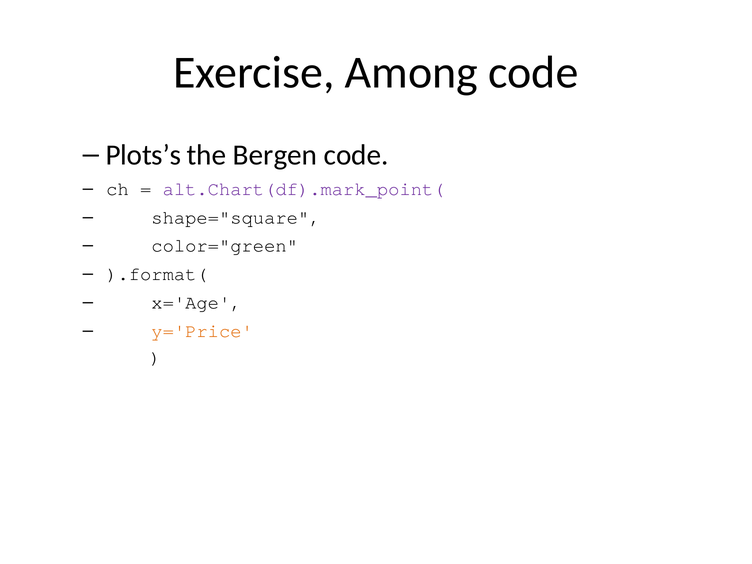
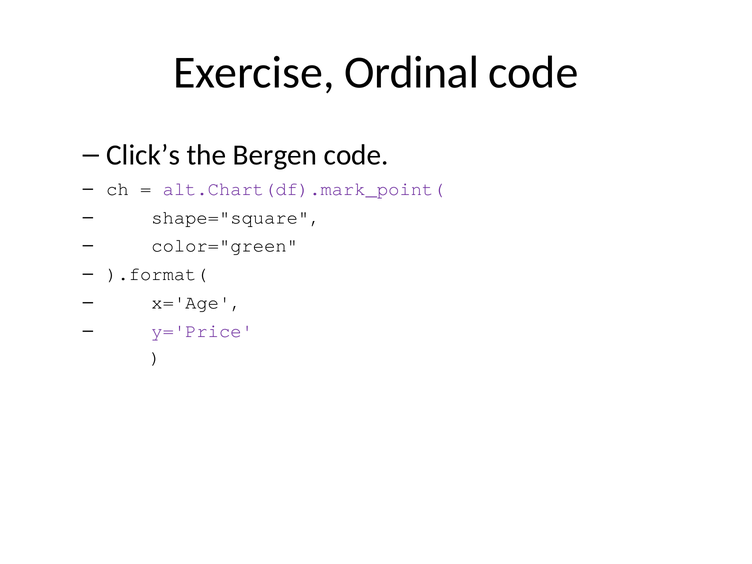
Among: Among -> Ordinal
Plots’s: Plots’s -> Click’s
y='Price colour: orange -> purple
